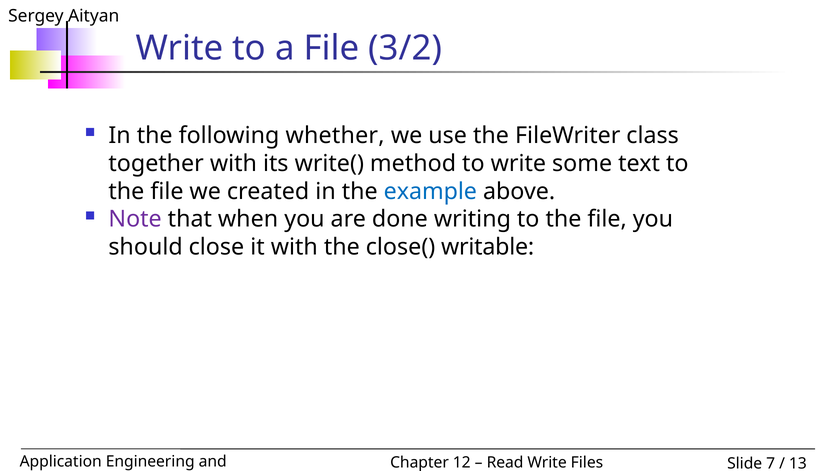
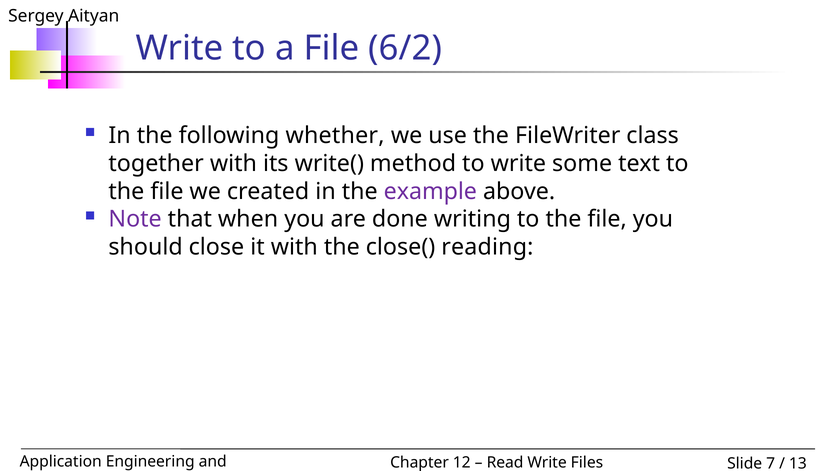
3/2: 3/2 -> 6/2
example colour: blue -> purple
writable: writable -> reading
